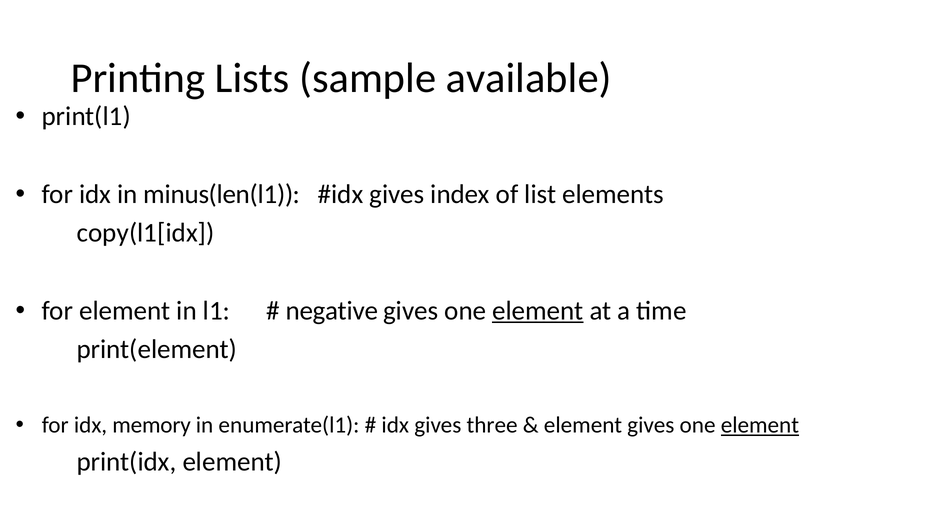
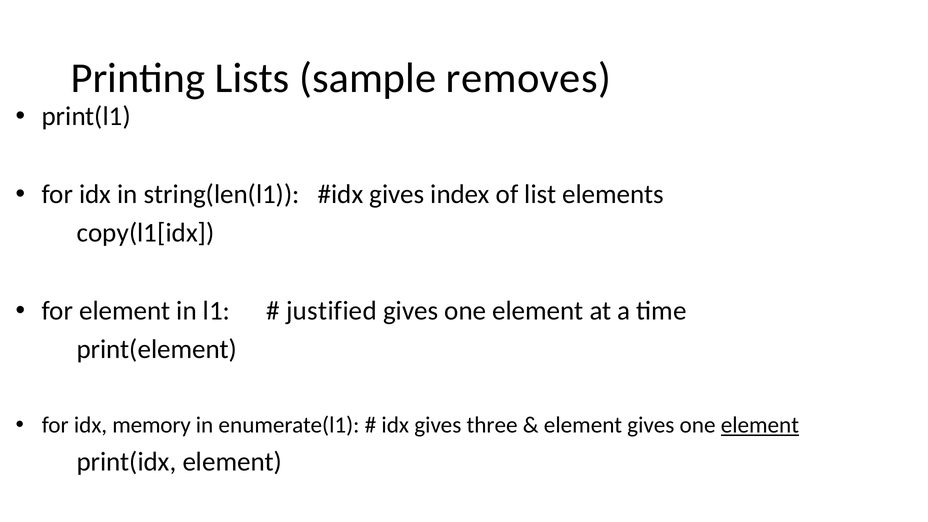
available: available -> removes
minus(len(l1: minus(len(l1 -> string(len(l1
negative: negative -> justified
element at (538, 311) underline: present -> none
